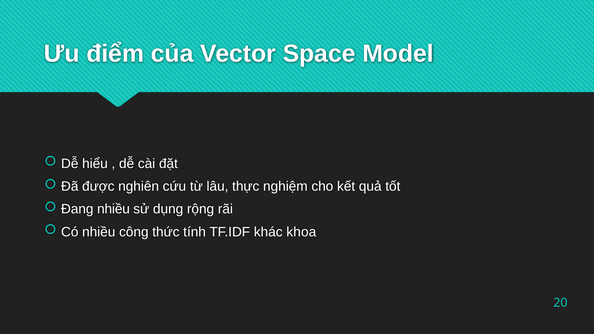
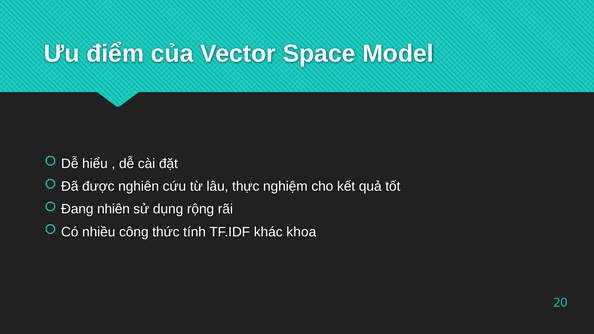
Đang nhiều: nhiều -> nhiên
